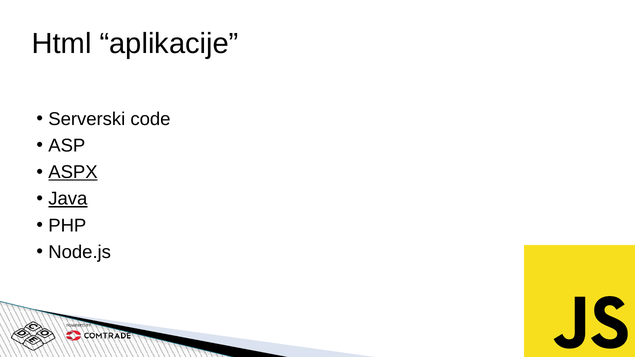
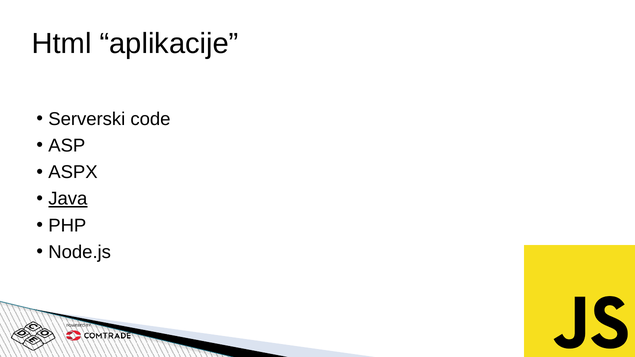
ASPX underline: present -> none
